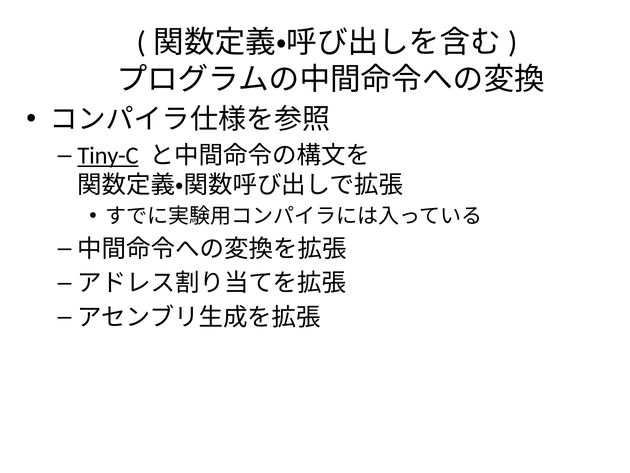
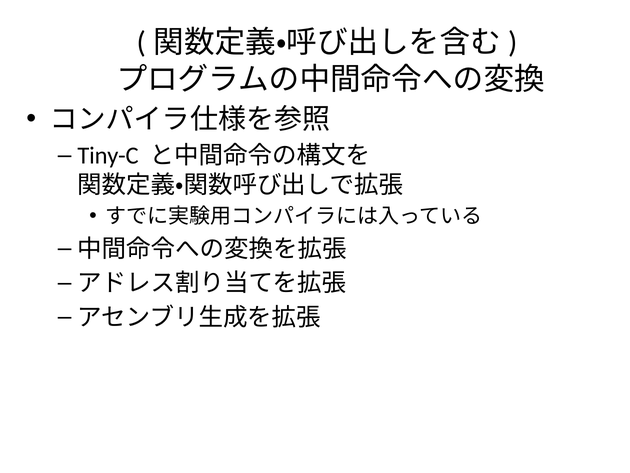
Tiny-C underline: present -> none
